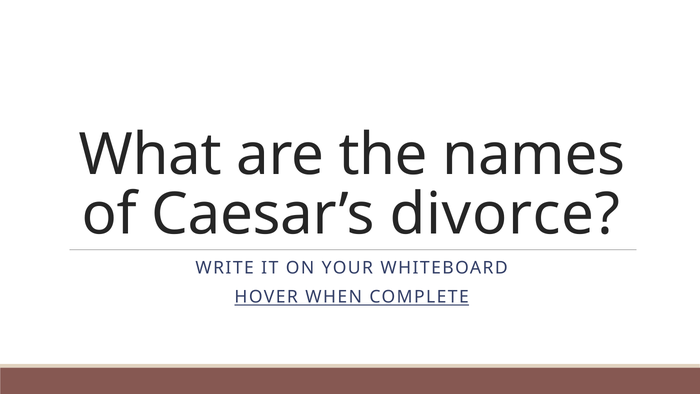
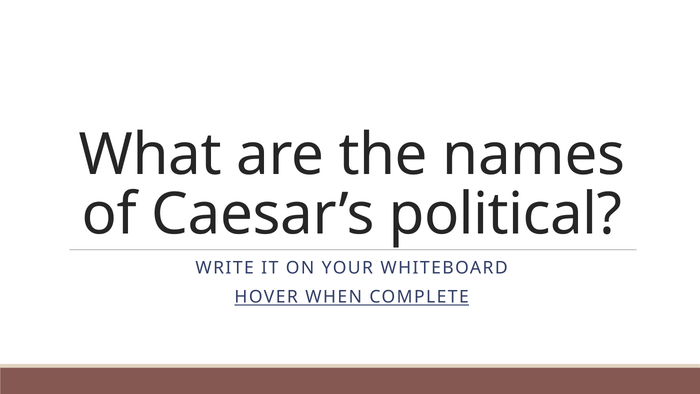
divorce: divorce -> political
